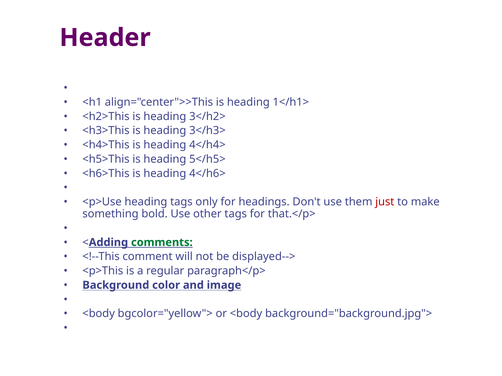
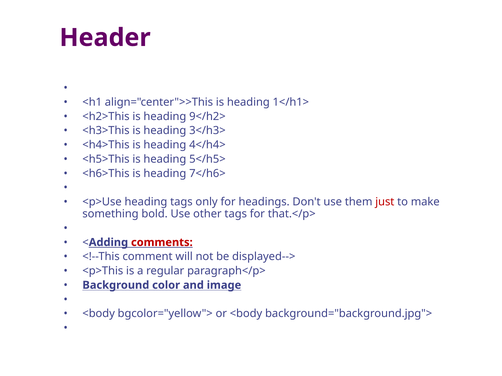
3</h2>: 3</h2> -> 9</h2>
4</h6>: 4</h6> -> 7</h6>
comments colour: green -> red
